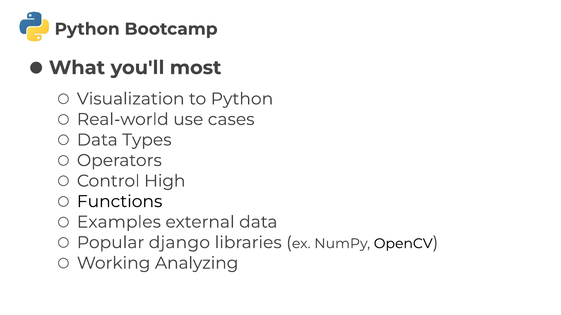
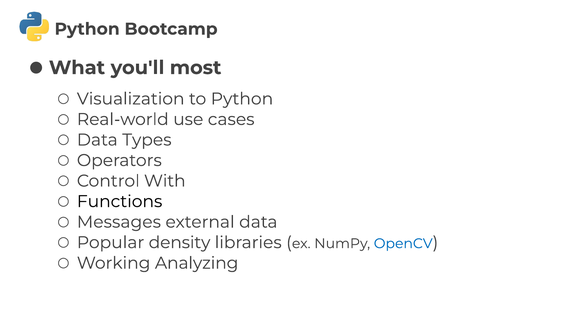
High: High -> With
Examples: Examples -> Messages
django: django -> density
OpenCV colour: black -> blue
